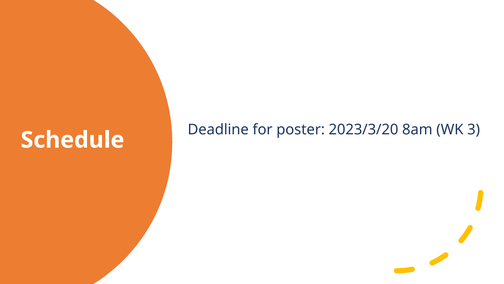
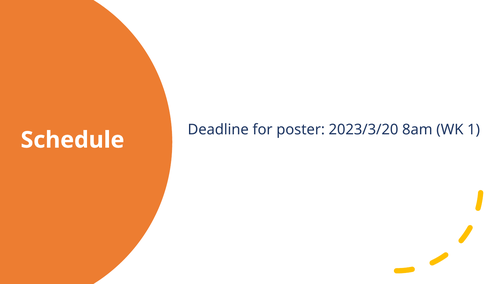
3: 3 -> 1
